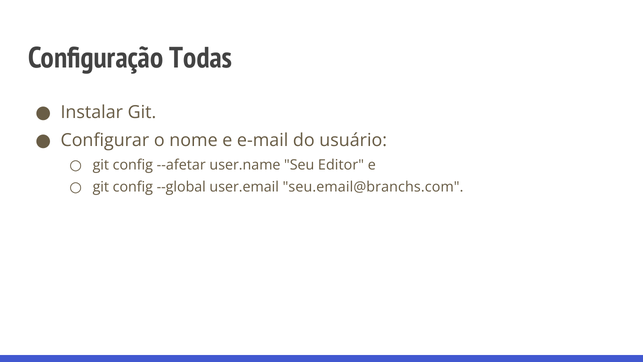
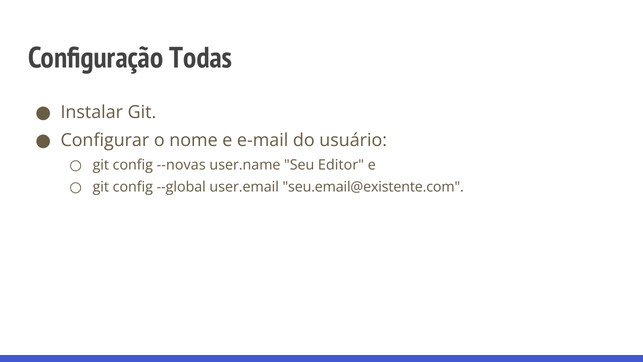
--afetar: --afetar -> --novas
seu.email@branchs.com: seu.email@branchs.com -> seu.email@existente.com
